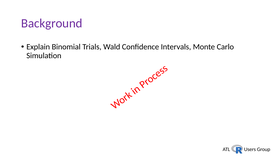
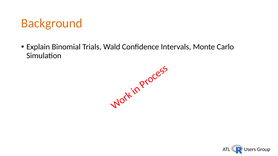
Background colour: purple -> orange
